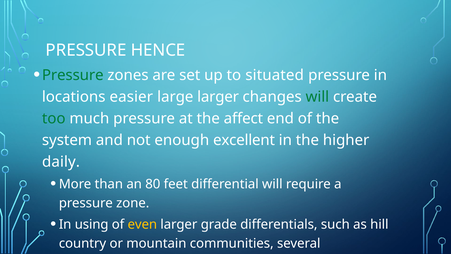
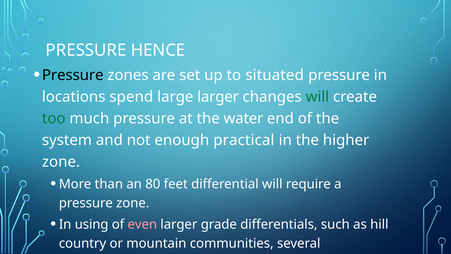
Pressure at (73, 75) colour: green -> black
easier: easier -> spend
affect: affect -> water
excellent: excellent -> practical
daily at (61, 162): daily -> zone
even colour: yellow -> pink
